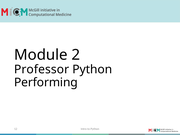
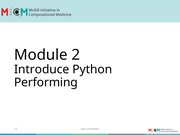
Professor: Professor -> Introduce
